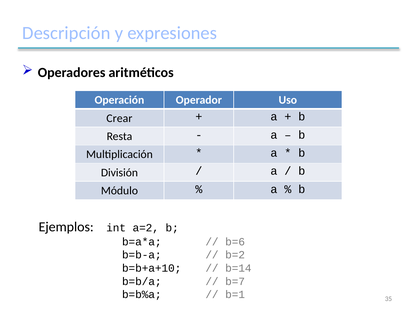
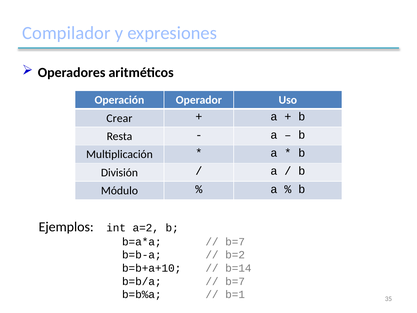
Descripción: Descripción -> Compilador
b=6 at (235, 242): b=6 -> b=7
